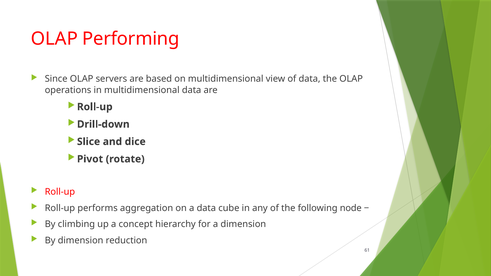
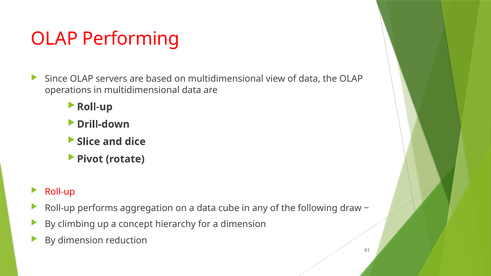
node: node -> draw
